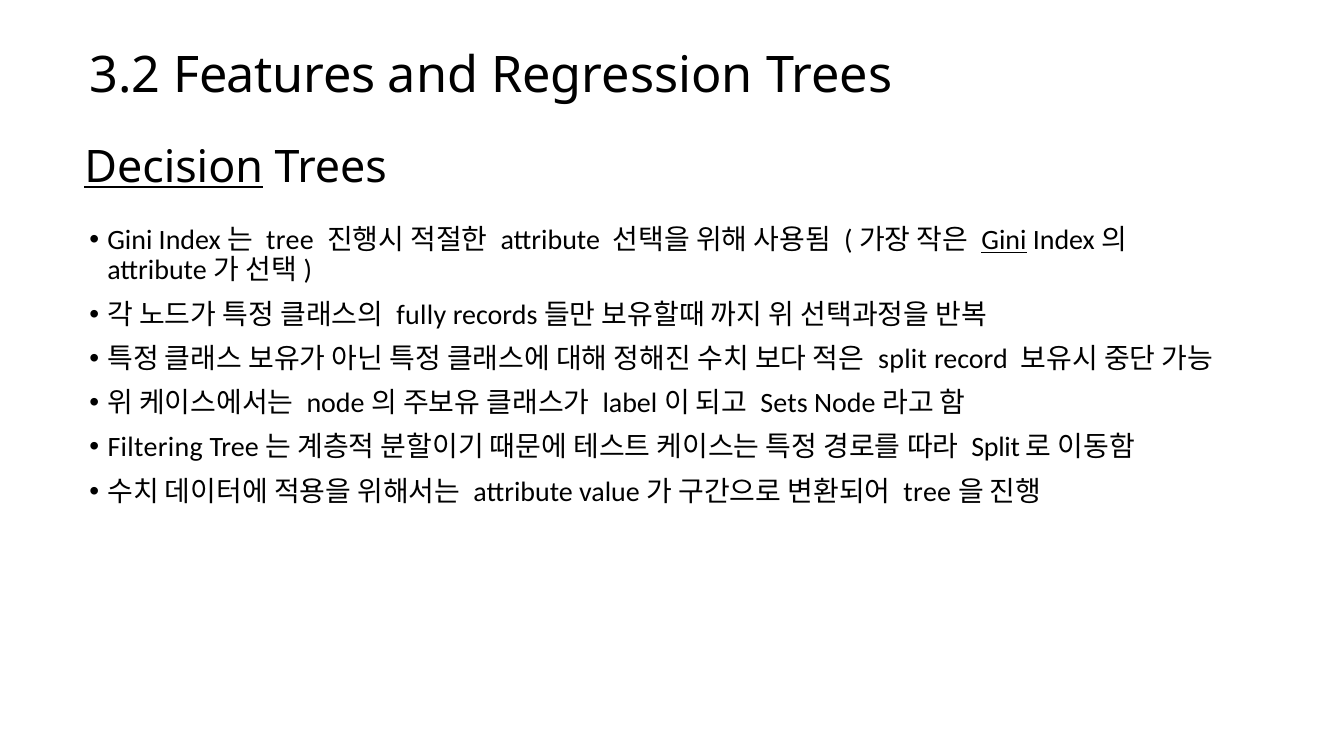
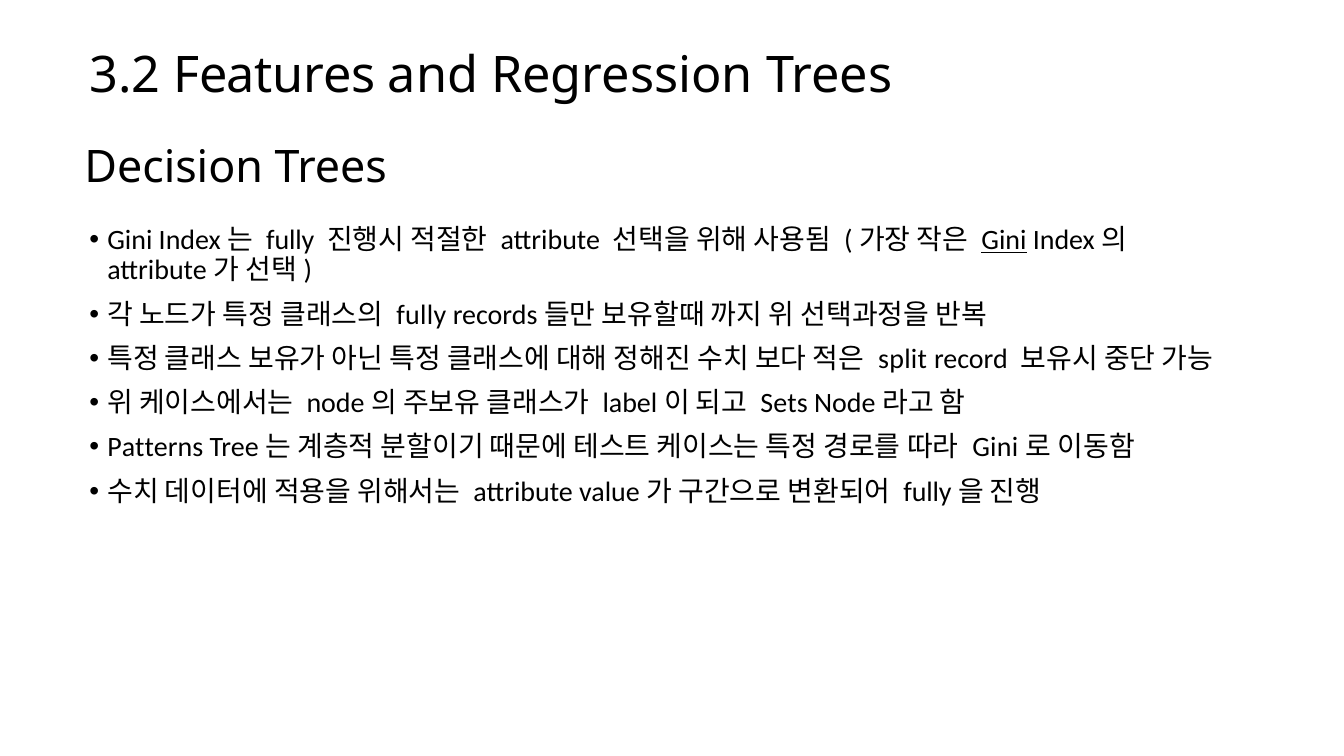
Decision underline: present -> none
tree at (290, 241): tree -> fully
Filtering: Filtering -> Patterns
Split at (996, 448): Split -> Gini
tree at (927, 492): tree -> fully
